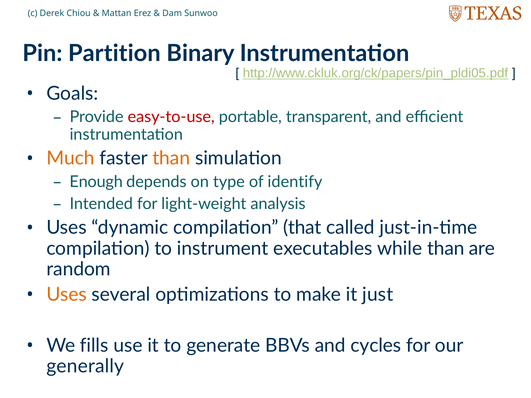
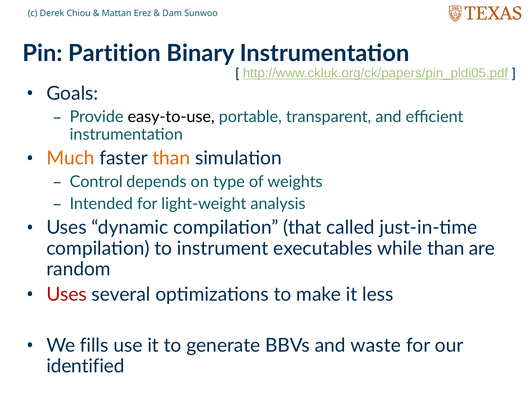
easy-to-use colour: red -> black
Enough: Enough -> Control
identify: identify -> weights
Uses at (67, 295) colour: orange -> red
just: just -> less
cycles: cycles -> waste
generally: generally -> identified
